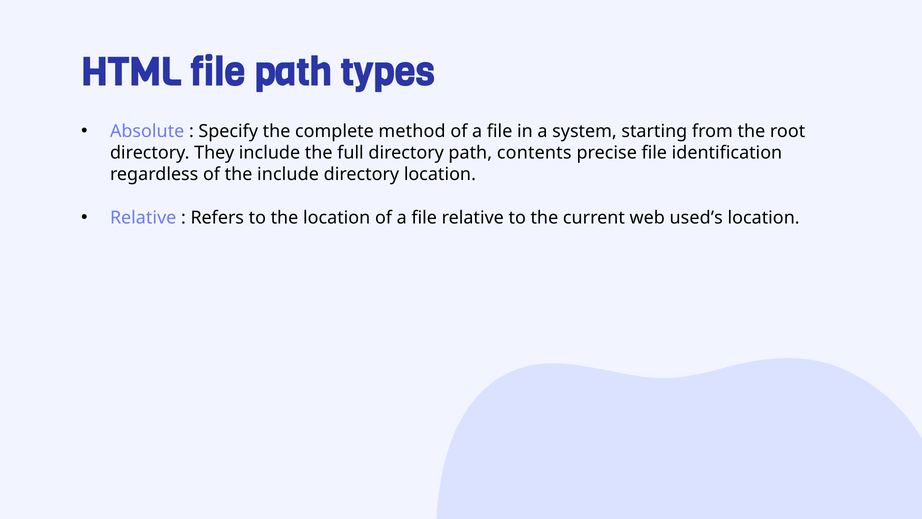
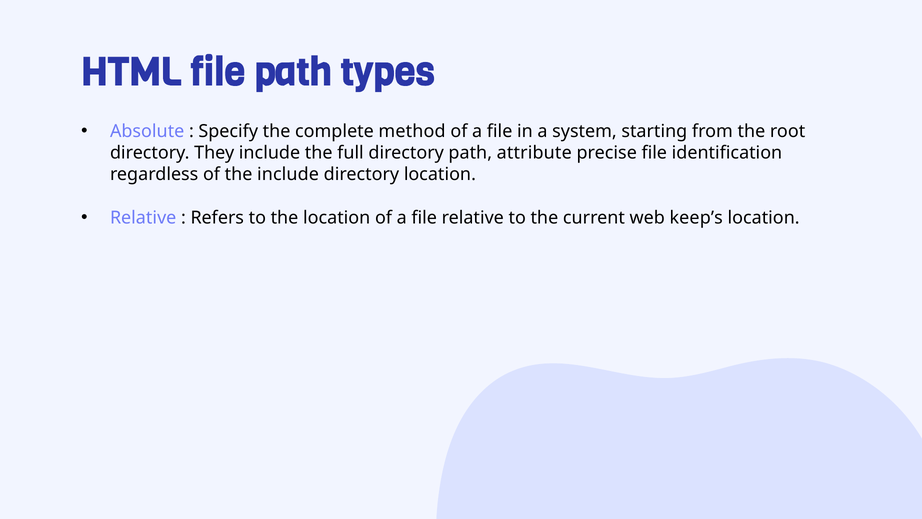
contents: contents -> attribute
used’s: used’s -> keep’s
